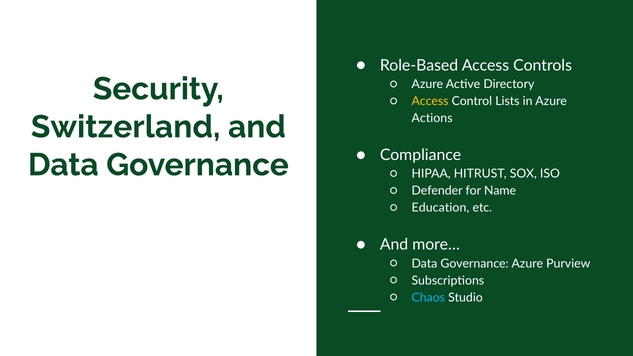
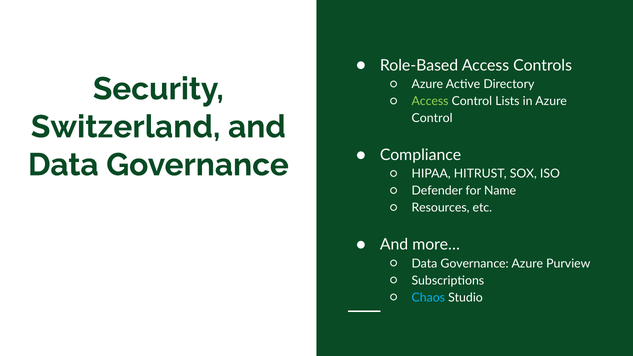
Access at (430, 101) colour: yellow -> light green
Actions at (432, 118): Actions -> Control
Education: Education -> Resources
